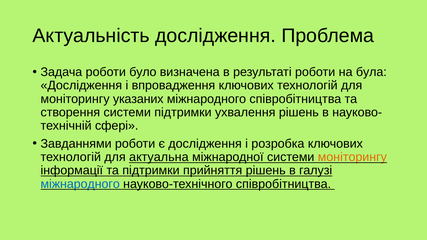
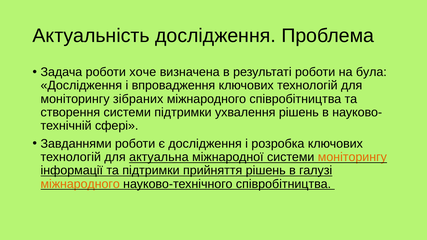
було: було -> хоче
указаних: указаних -> зібраних
міжнародного at (80, 184) colour: blue -> orange
